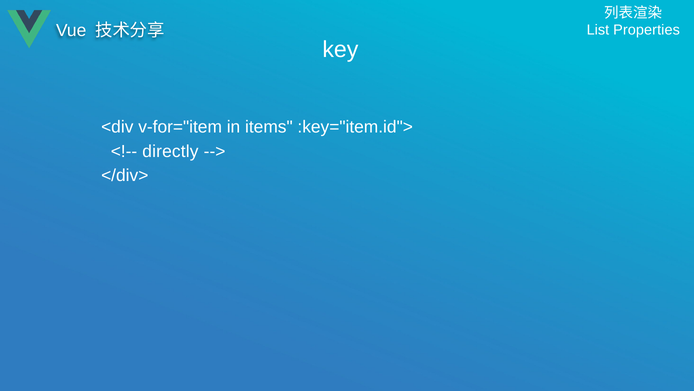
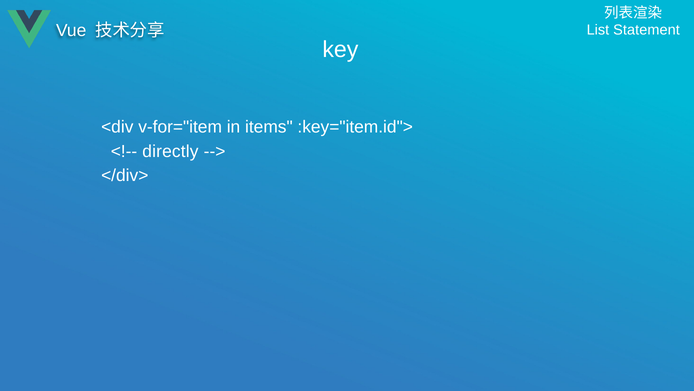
Properties: Properties -> Statement
